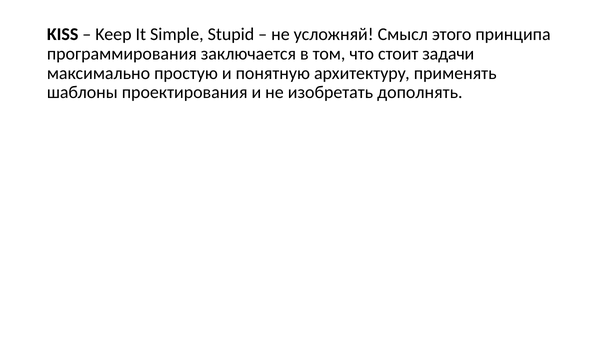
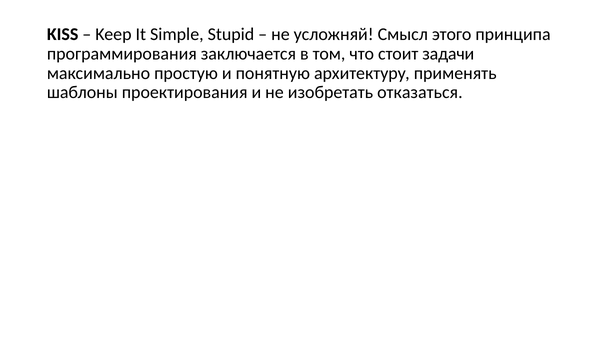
дополнять: дополнять -> отказаться
